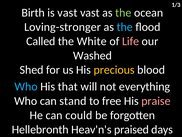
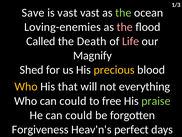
Birth: Birth -> Save
Loving-stronger: Loving-stronger -> Loving-enemies
the at (125, 27) colour: light blue -> pink
White: White -> Death
Washed: Washed -> Magnify
Who at (26, 86) colour: light blue -> yellow
Who can stand: stand -> could
praise colour: pink -> light green
Hellebronth: Hellebronth -> Forgiveness
praised: praised -> perfect
